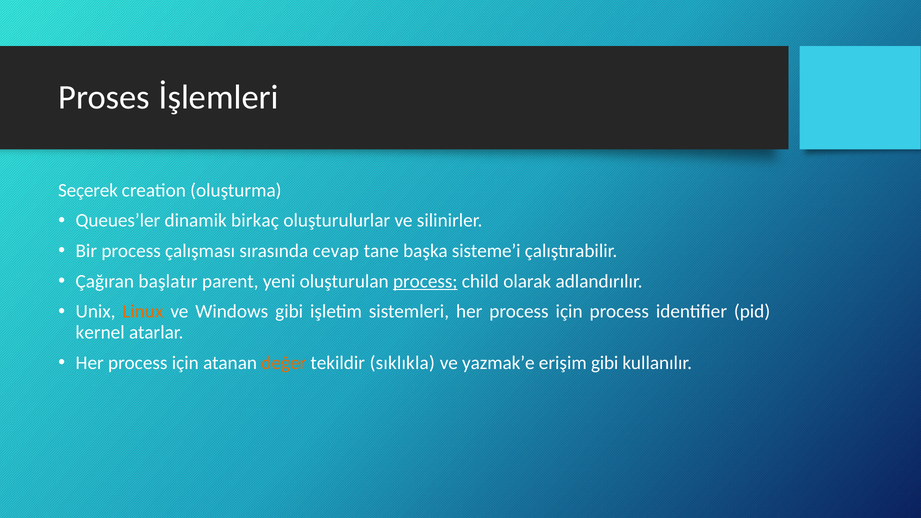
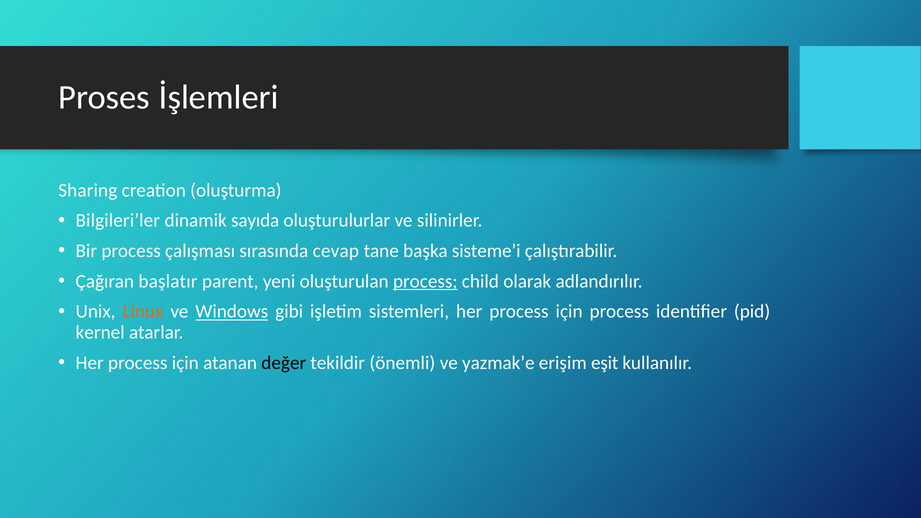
Seçerek: Seçerek -> Sharing
Queues’ler: Queues’ler -> Bilgileri’ler
birkaç: birkaç -> sayıda
Windows underline: none -> present
değer colour: orange -> black
sıklıkla: sıklıkla -> önemli
erişim gibi: gibi -> eşit
